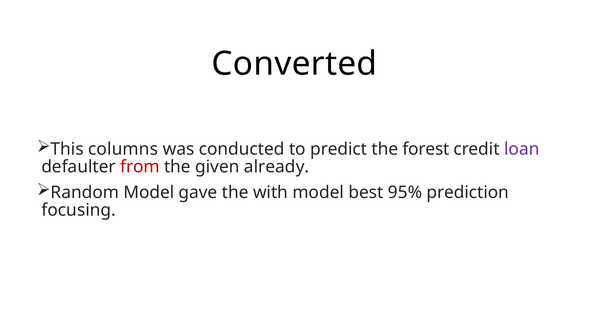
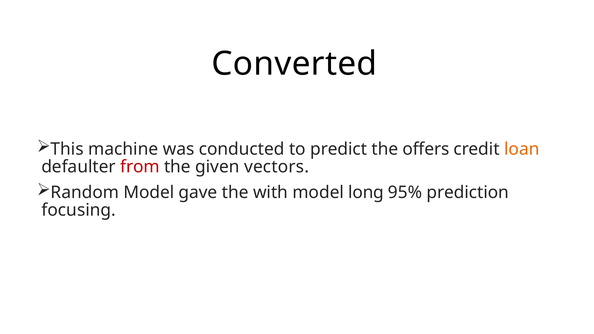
columns: columns -> machine
forest: forest -> offers
loan colour: purple -> orange
already: already -> vectors
best: best -> long
